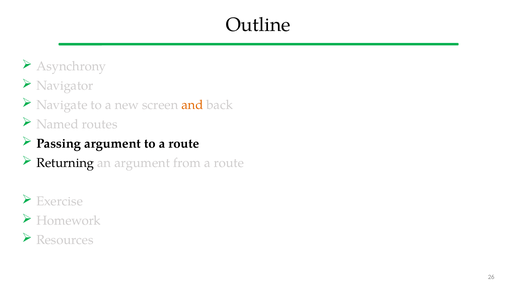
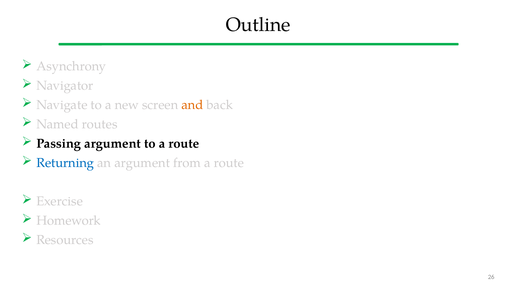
Returning colour: black -> blue
